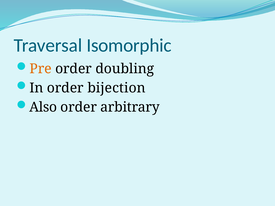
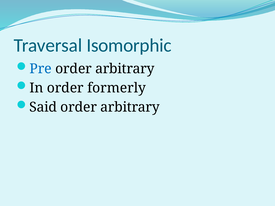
Pre colour: orange -> blue
doubling at (125, 69): doubling -> arbitrary
bijection: bijection -> formerly
Also: Also -> Said
